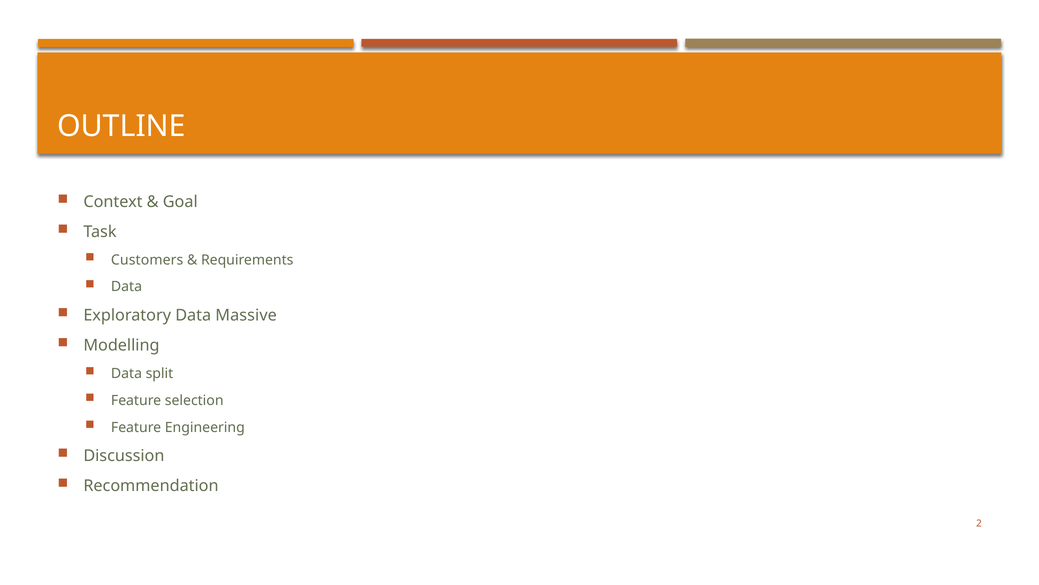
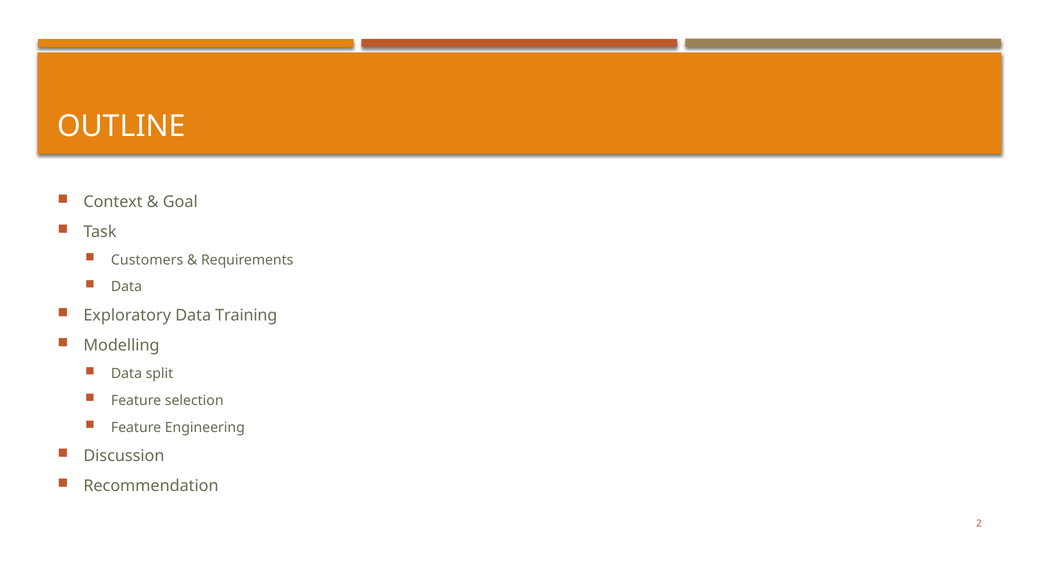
Massive: Massive -> Training
